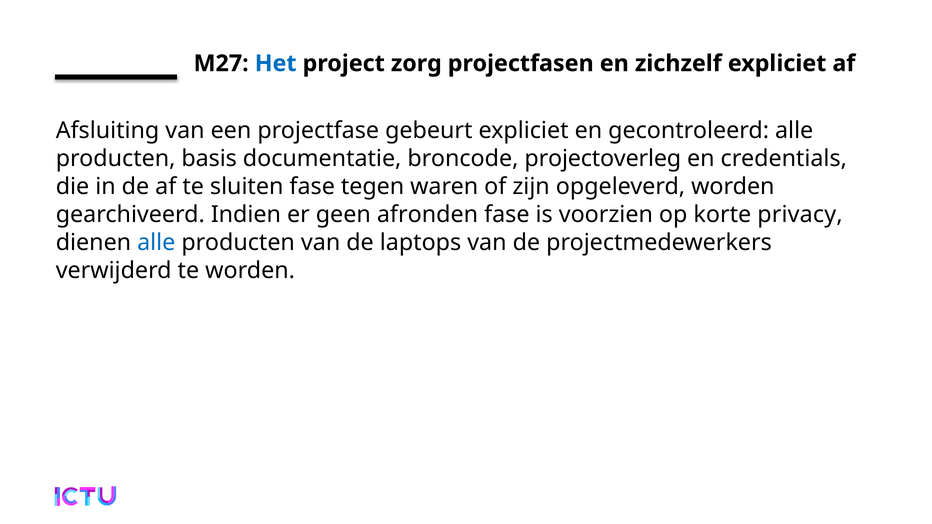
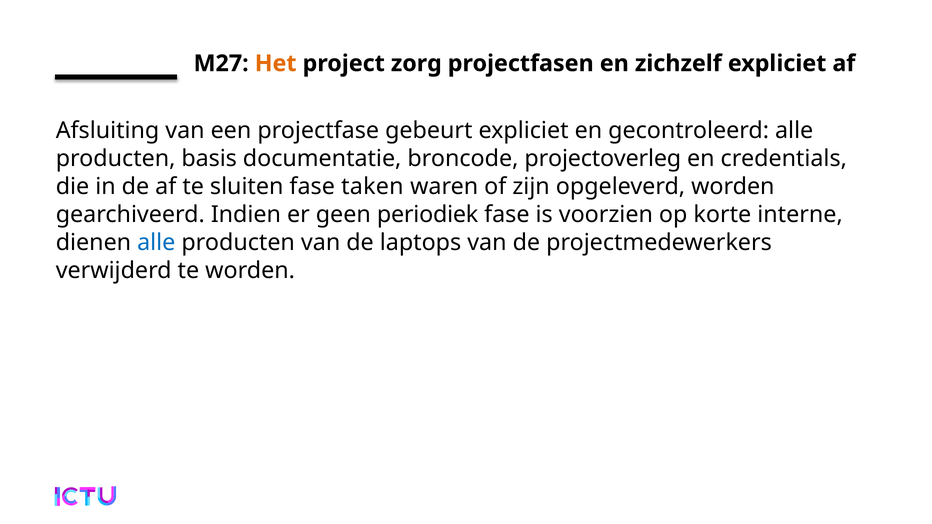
Het colour: blue -> orange
tegen: tegen -> taken
afronden: afronden -> periodiek
privacy: privacy -> interne
